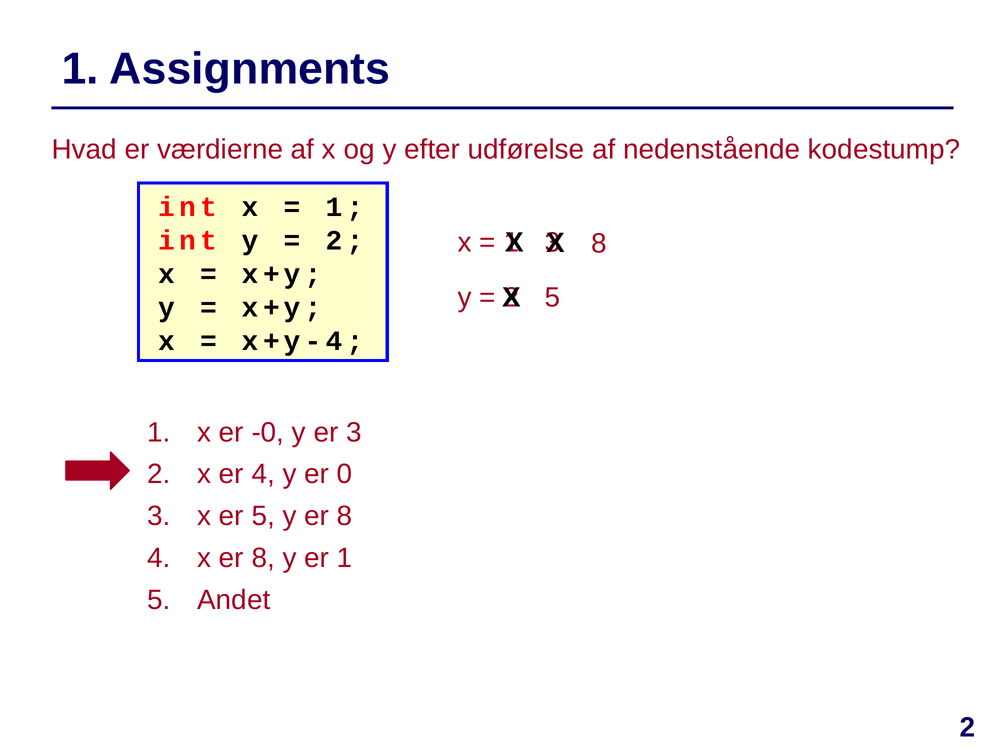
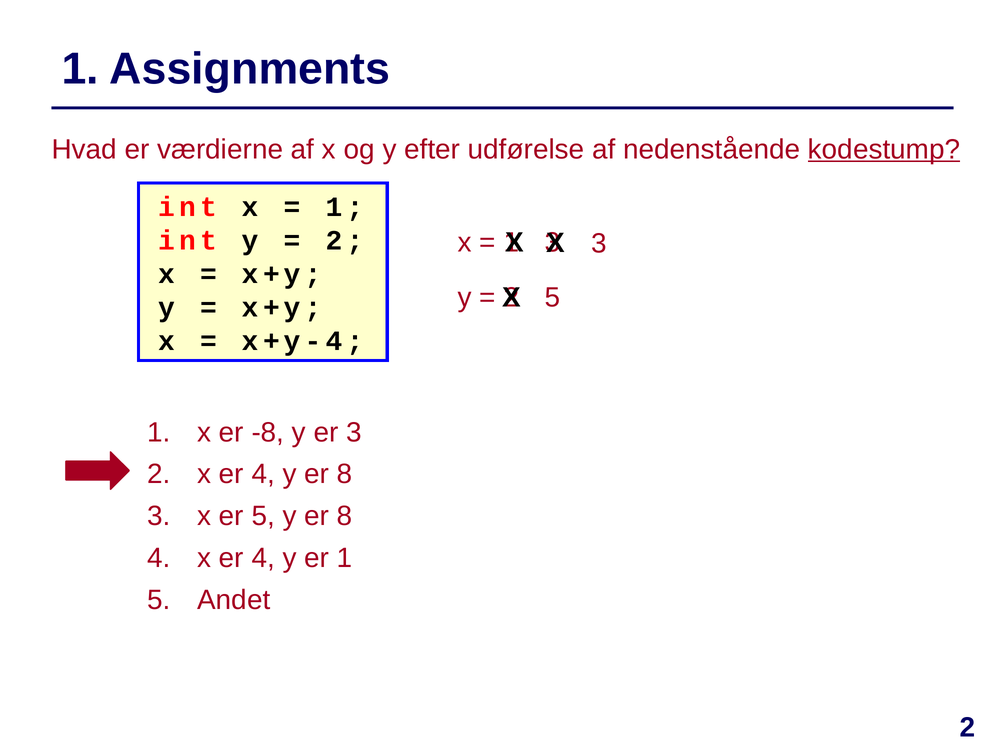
kodestump underline: none -> present
8 at (599, 243): 8 -> 3
-0: -0 -> -8
4 y er 0: 0 -> 8
4 x er 8: 8 -> 4
